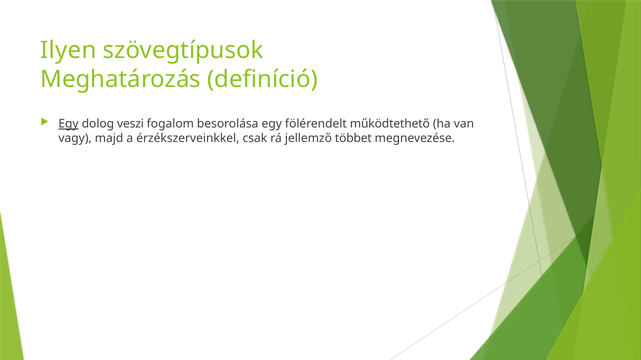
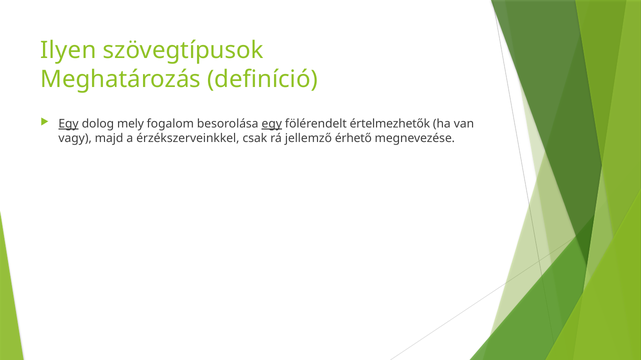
veszi: veszi -> mely
egy at (272, 124) underline: none -> present
működtethető: működtethető -> értelmezhetők
többet: többet -> érhető
